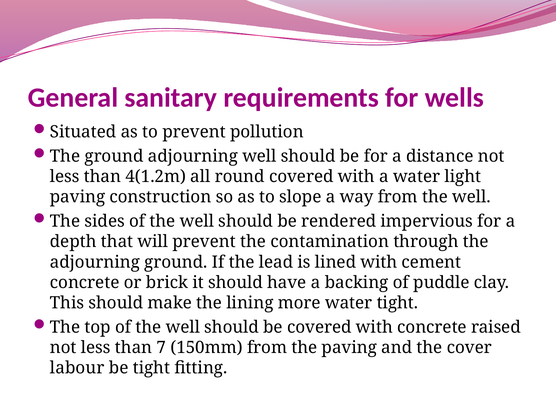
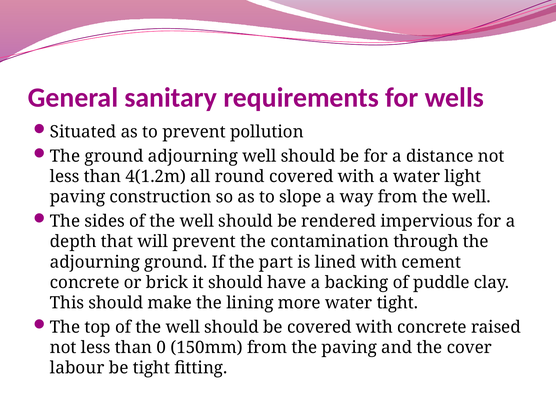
lead: lead -> part
7: 7 -> 0
